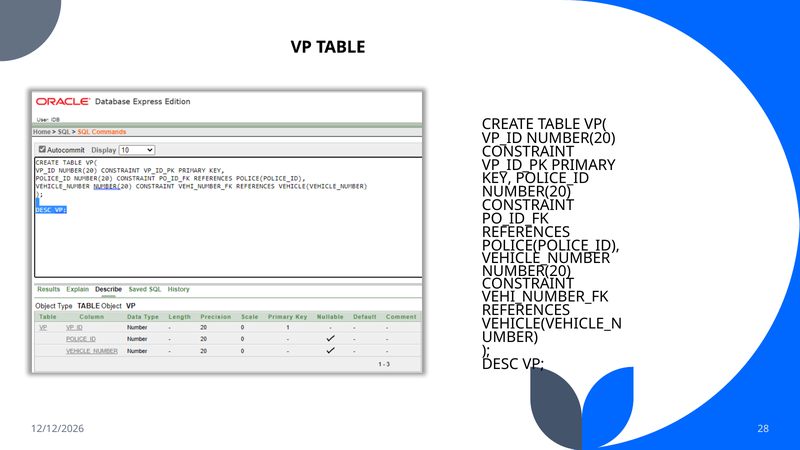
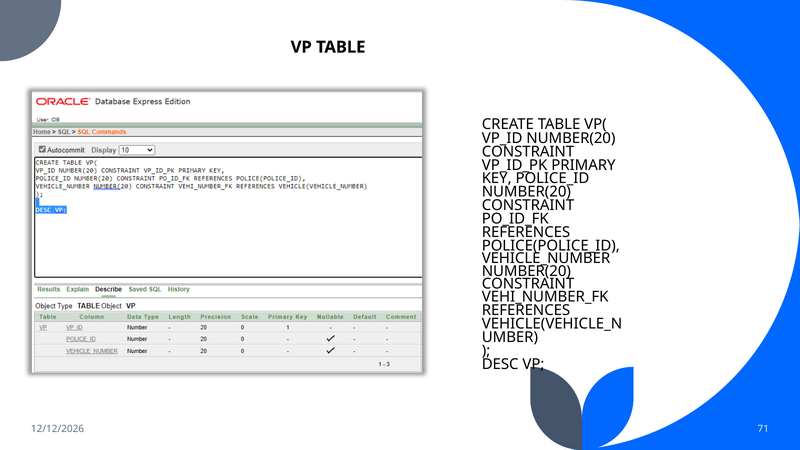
28: 28 -> 71
